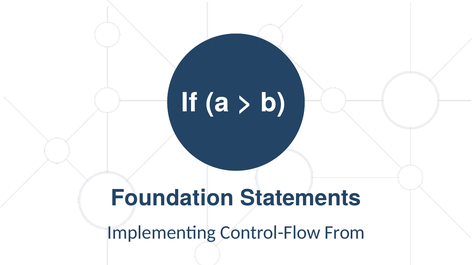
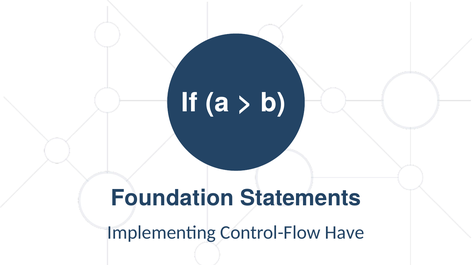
From: From -> Have
